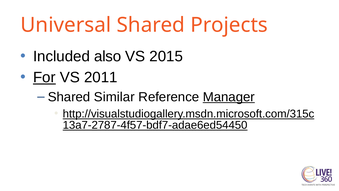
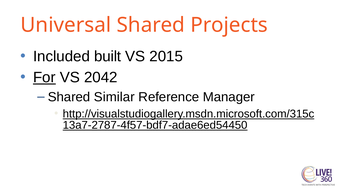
also: also -> built
2011: 2011 -> 2042
Manager underline: present -> none
